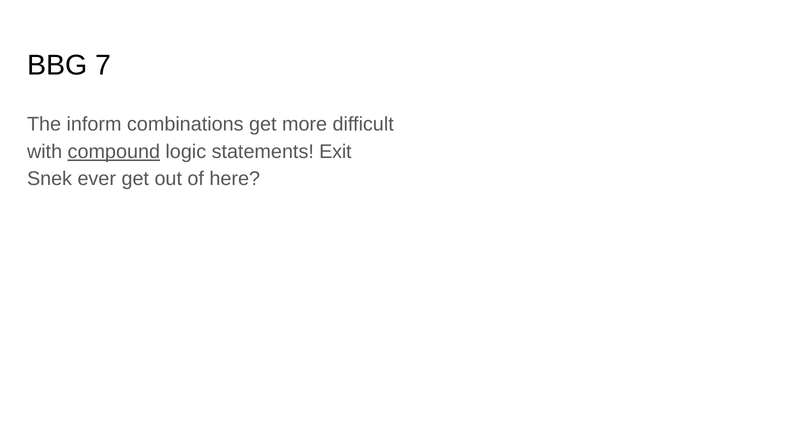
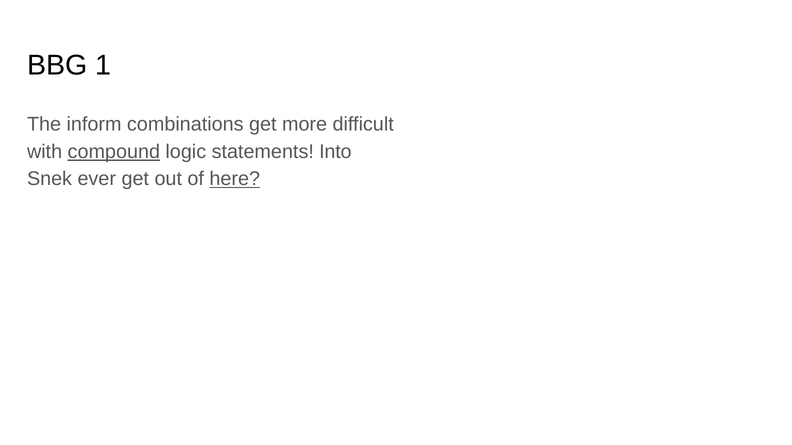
7: 7 -> 1
Exit: Exit -> Into
here underline: none -> present
